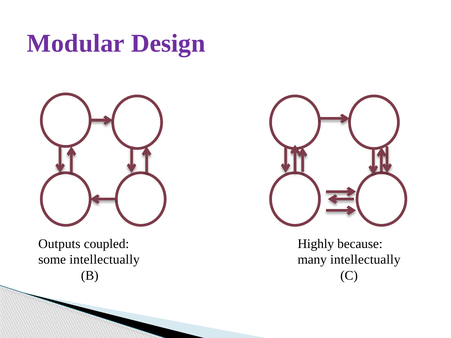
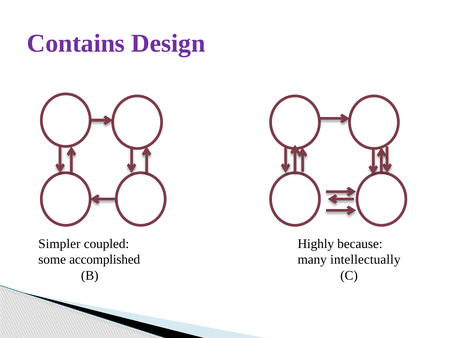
Modular: Modular -> Contains
Outputs: Outputs -> Simpler
some intellectually: intellectually -> accomplished
